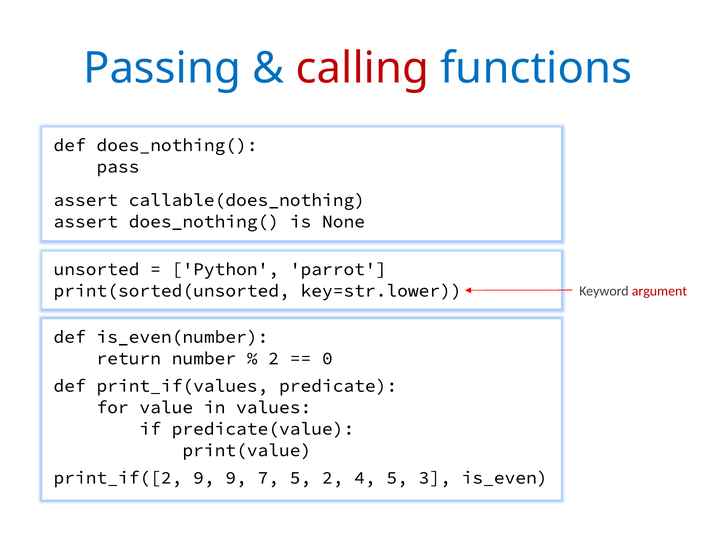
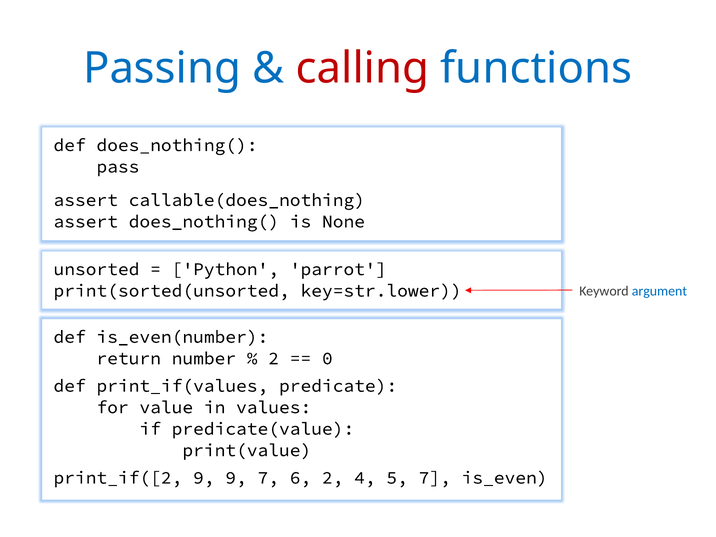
argument colour: red -> blue
7 5: 5 -> 6
5 3: 3 -> 7
